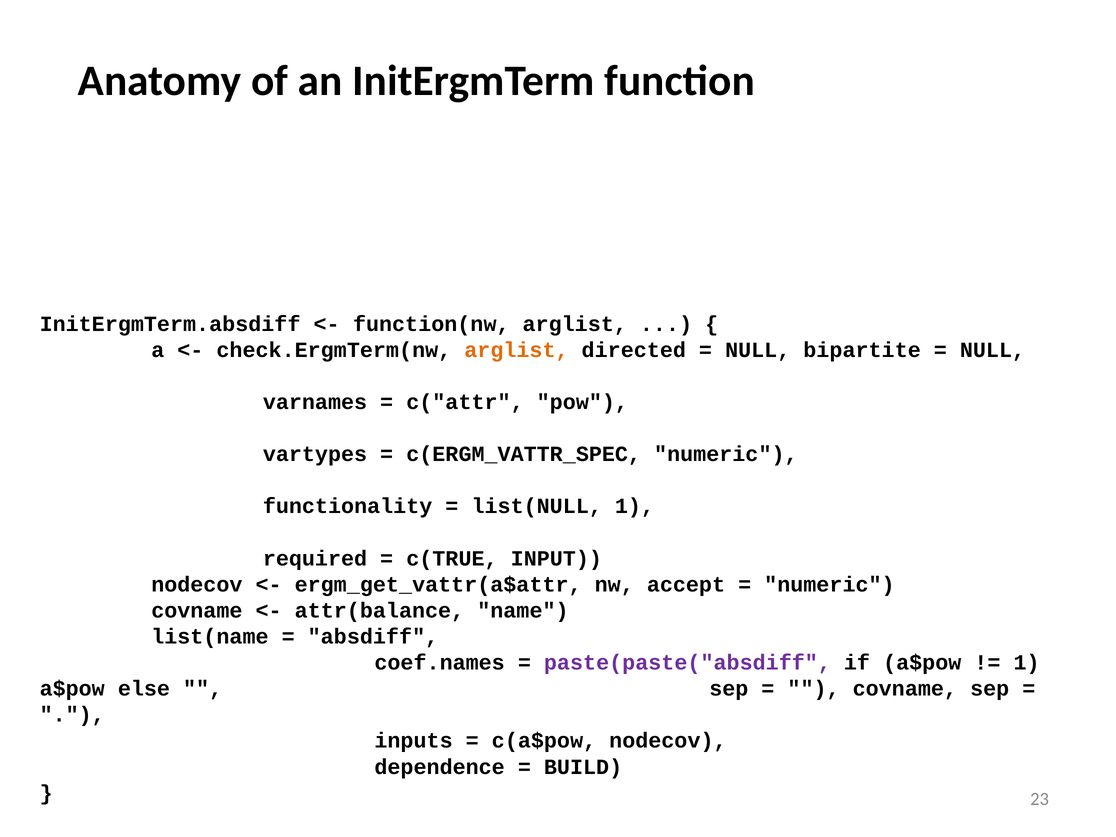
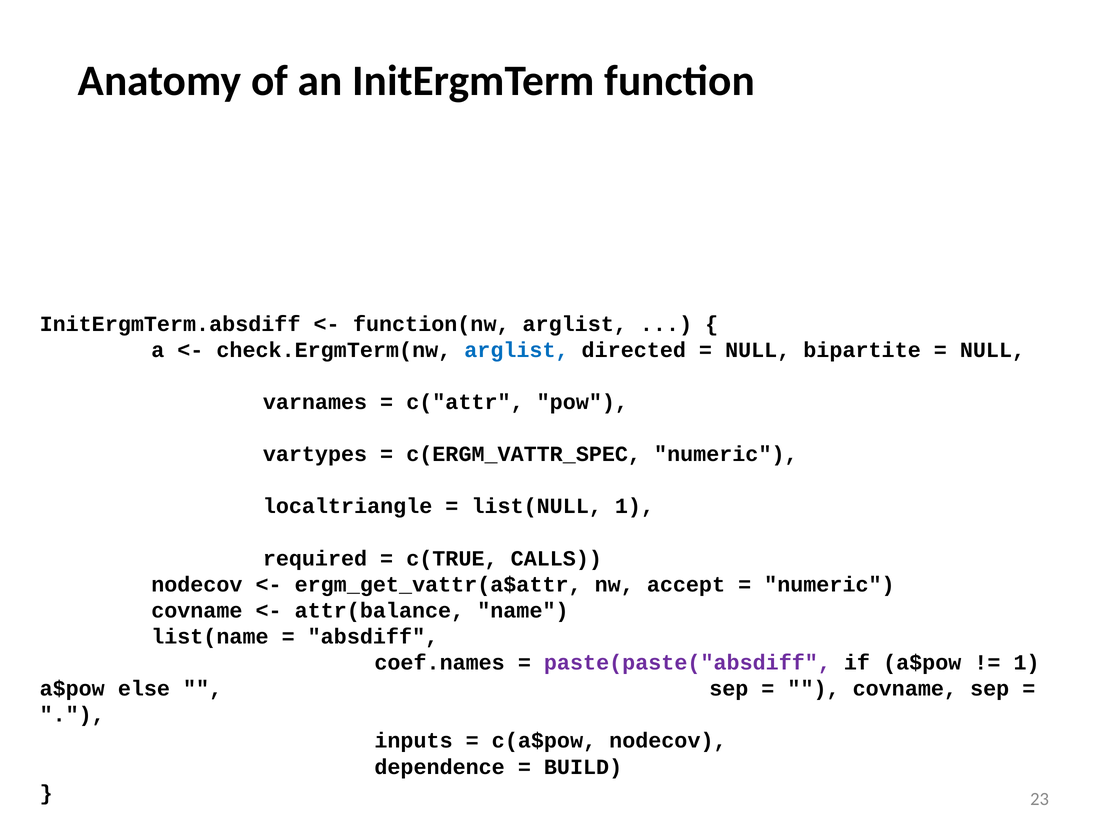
arglist at (516, 350) colour: orange -> blue
functionality: functionality -> localtriangle
INPUT: INPUT -> CALLS
